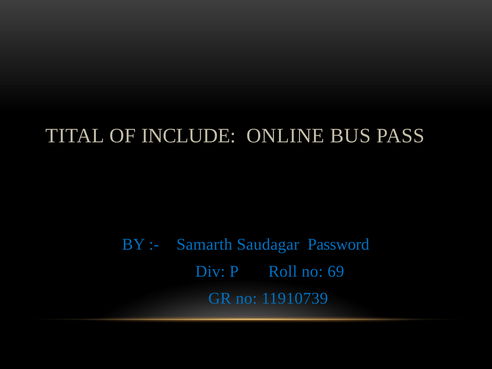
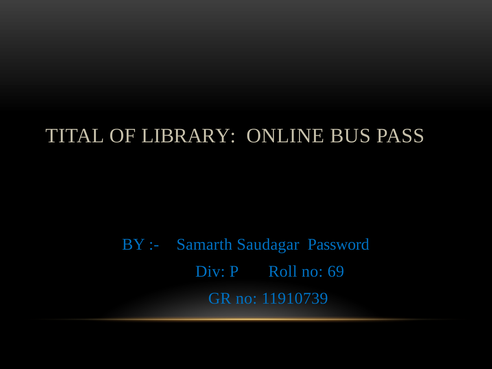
INCLUDE: INCLUDE -> LIBRARY
